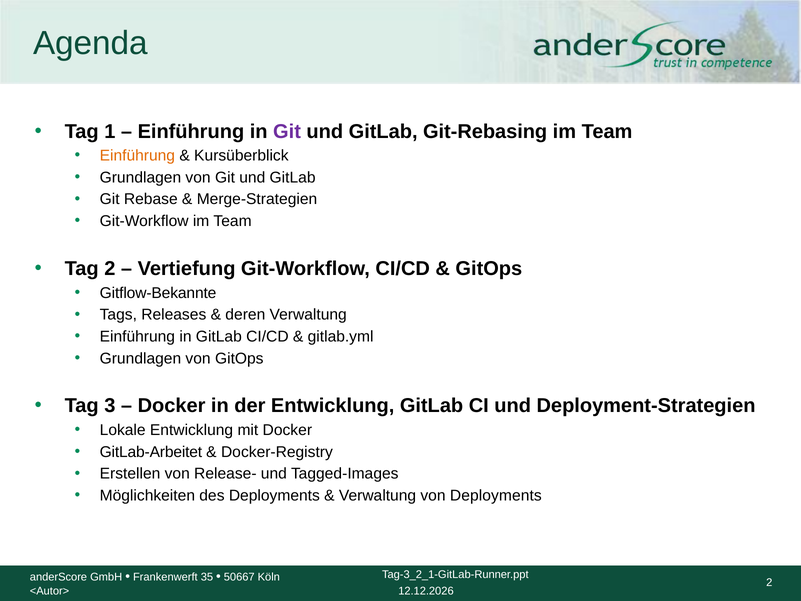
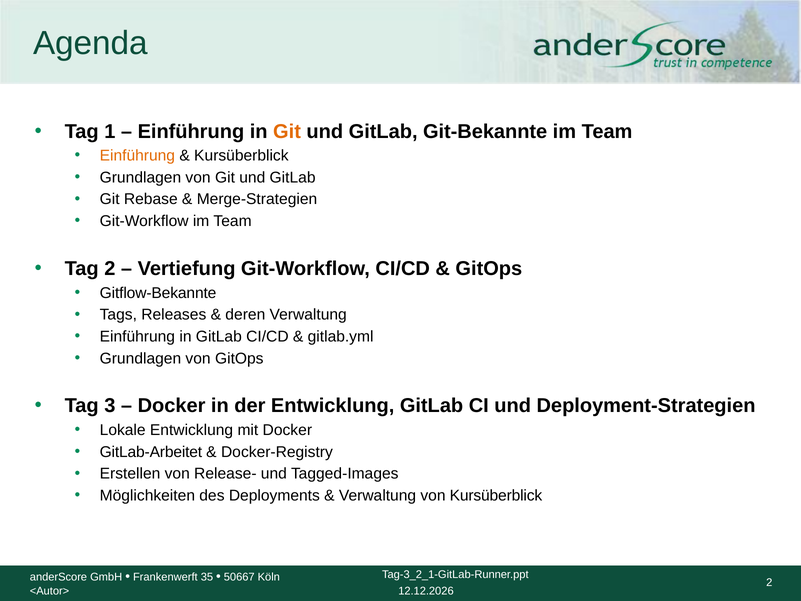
Git at (287, 131) colour: purple -> orange
Git-Rebasing: Git-Rebasing -> Git-Bekannte
von Deployments: Deployments -> Kursüberblick
